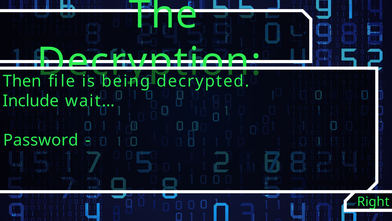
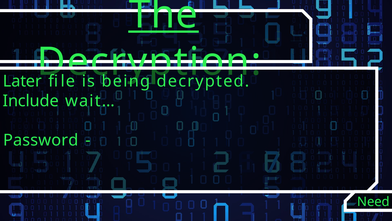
The underline: none -> present
Then: Then -> Later
Right: Right -> Need
